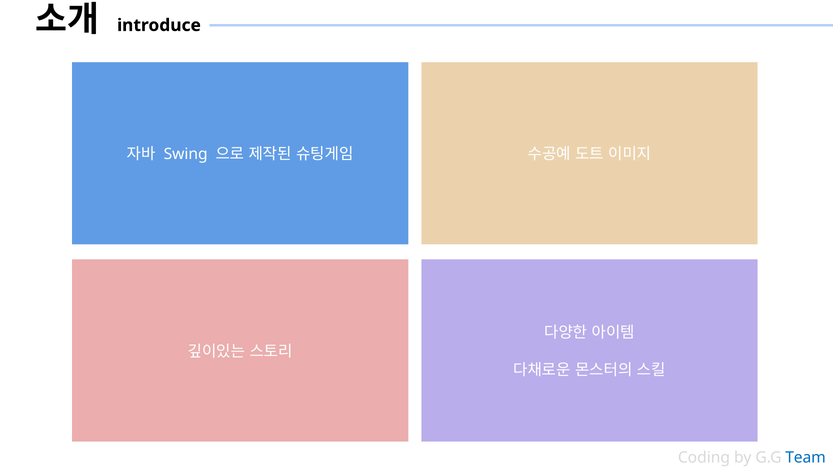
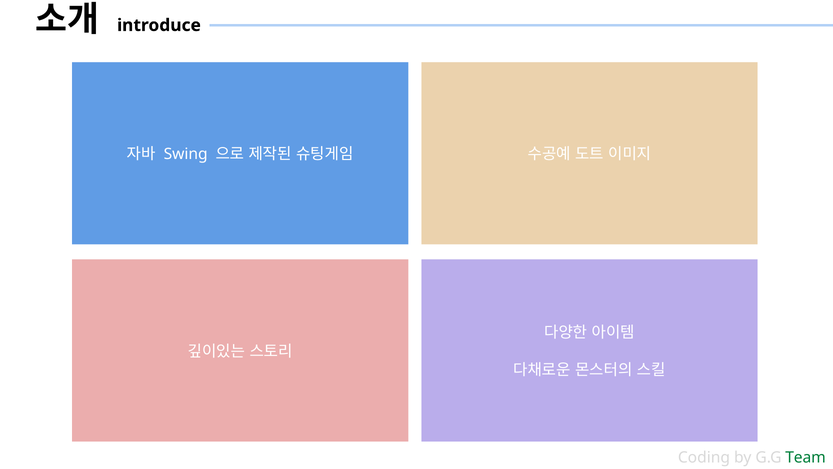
Team colour: blue -> green
